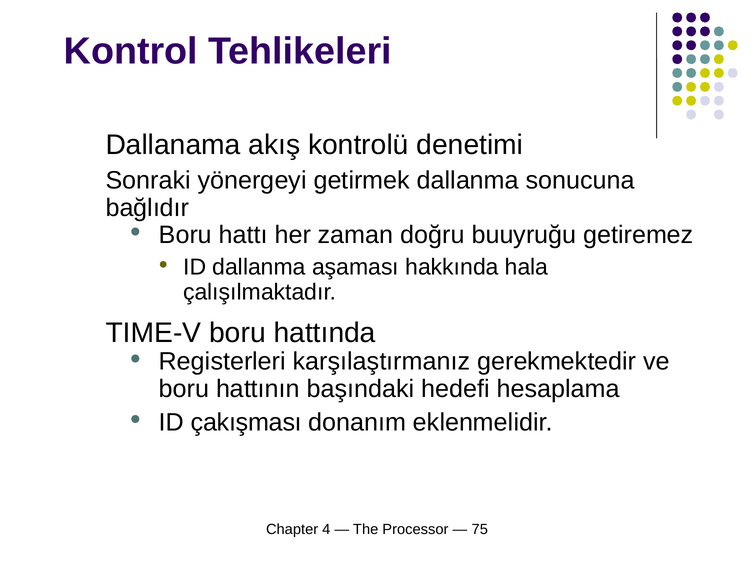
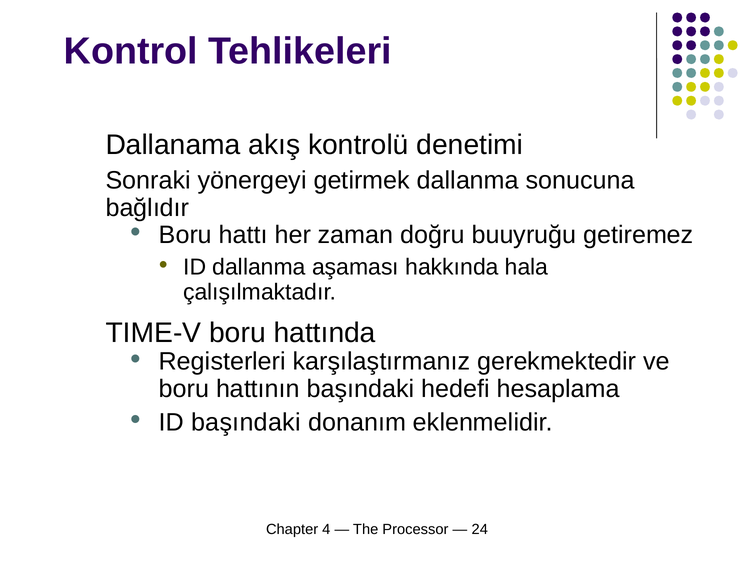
ID çakışması: çakışması -> başındaki
75: 75 -> 24
